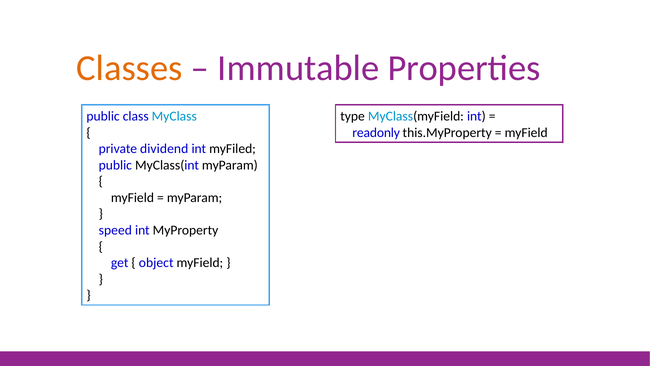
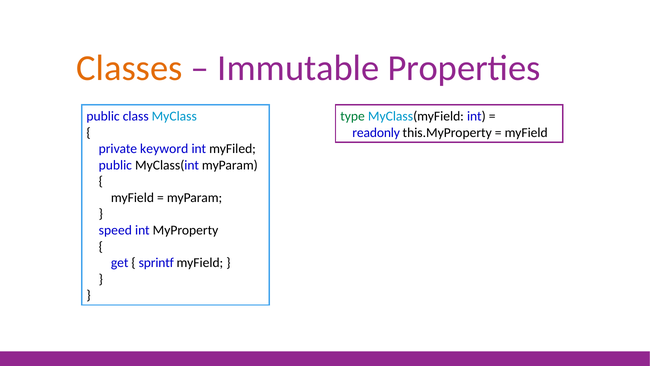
type colour: black -> green
dividend: dividend -> keyword
object: object -> sprintf
